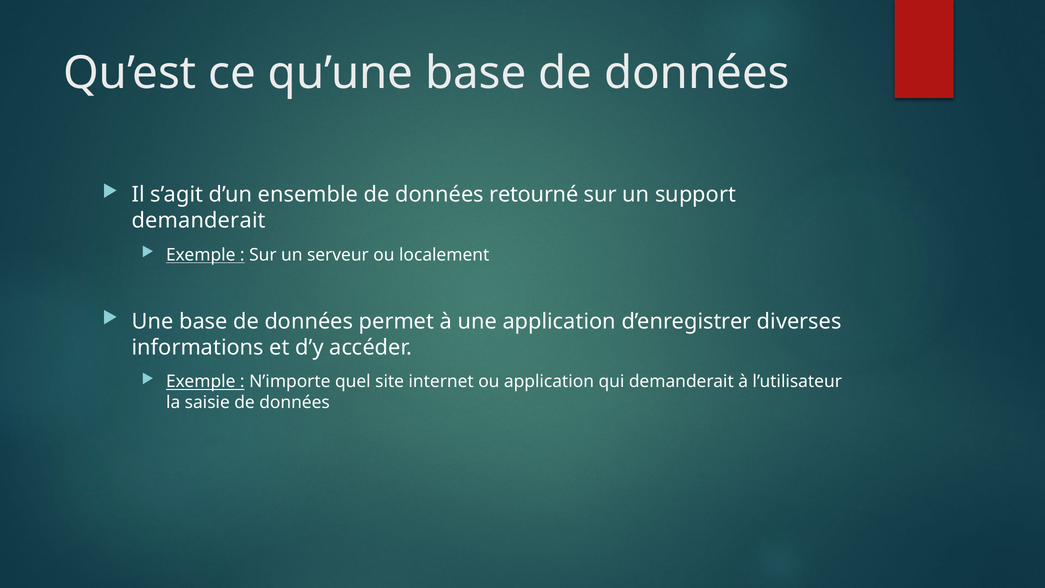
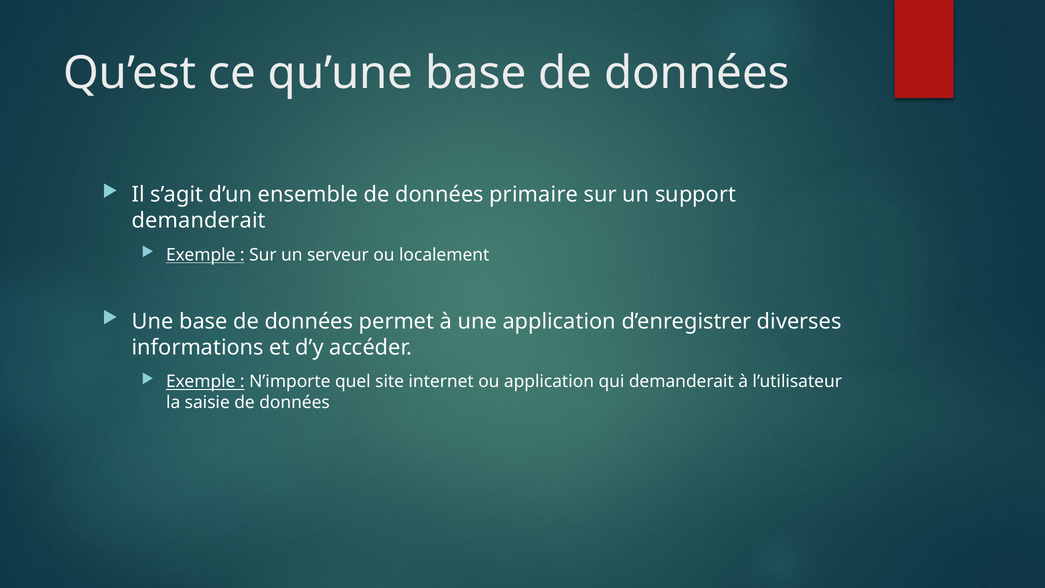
retourné: retourné -> primaire
